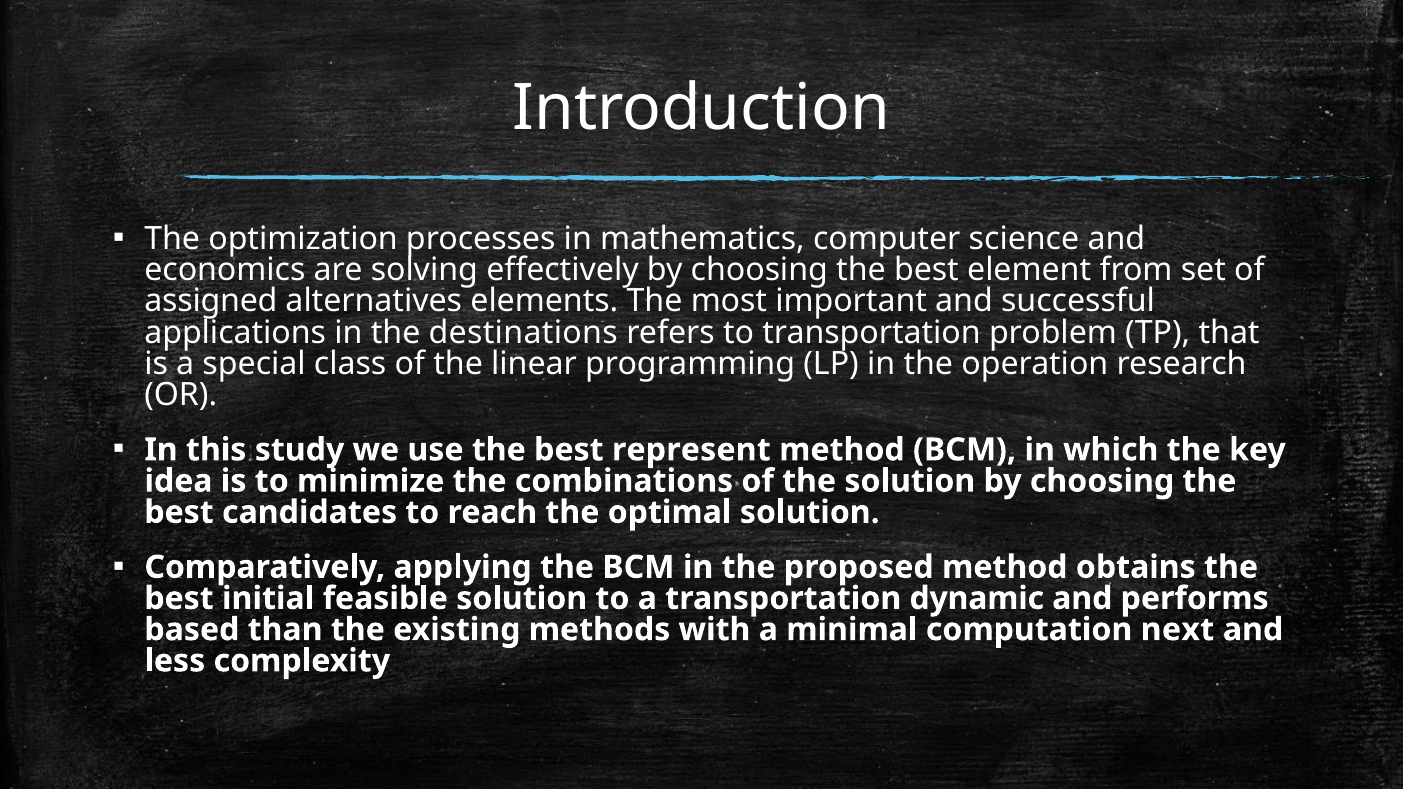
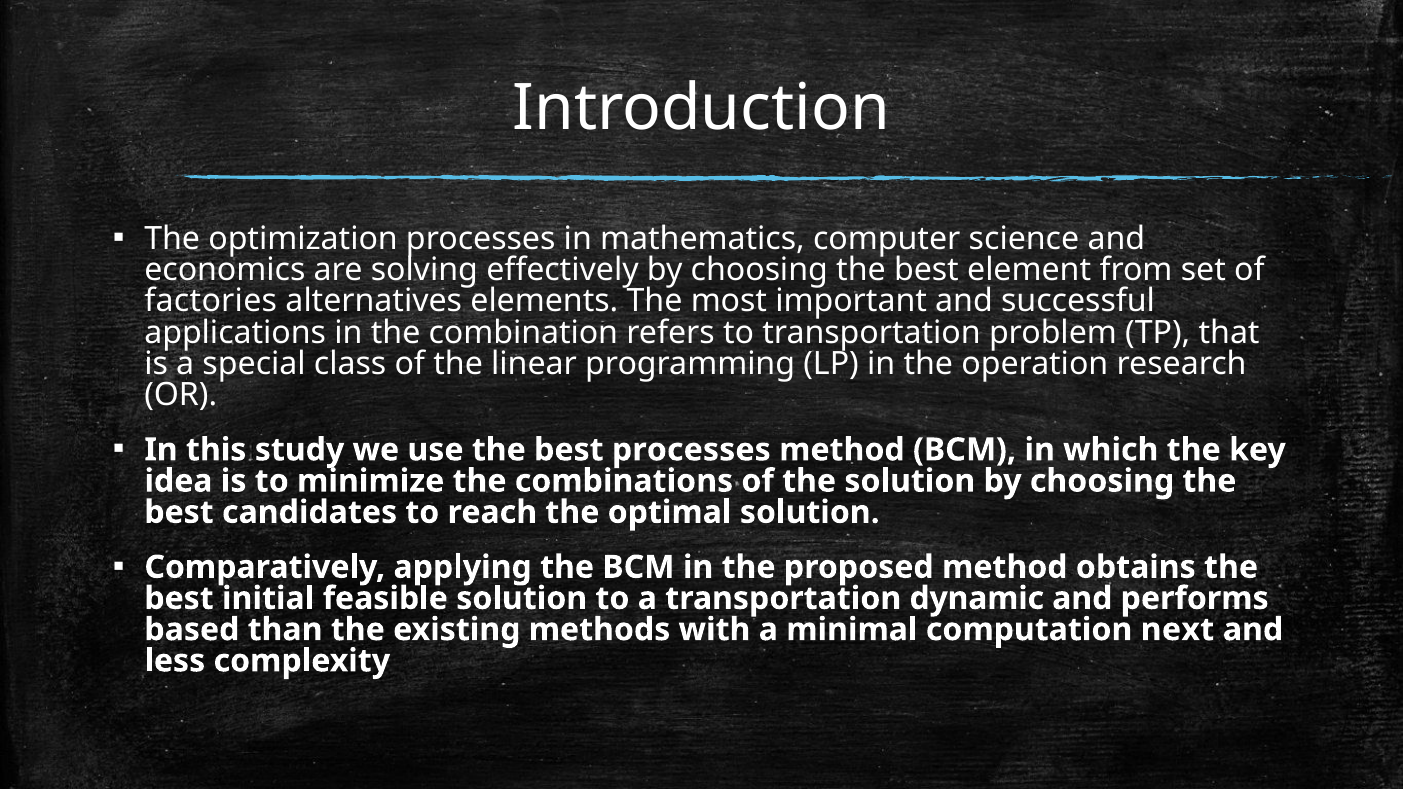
assigned: assigned -> factories
destinations: destinations -> combination
best represent: represent -> processes
